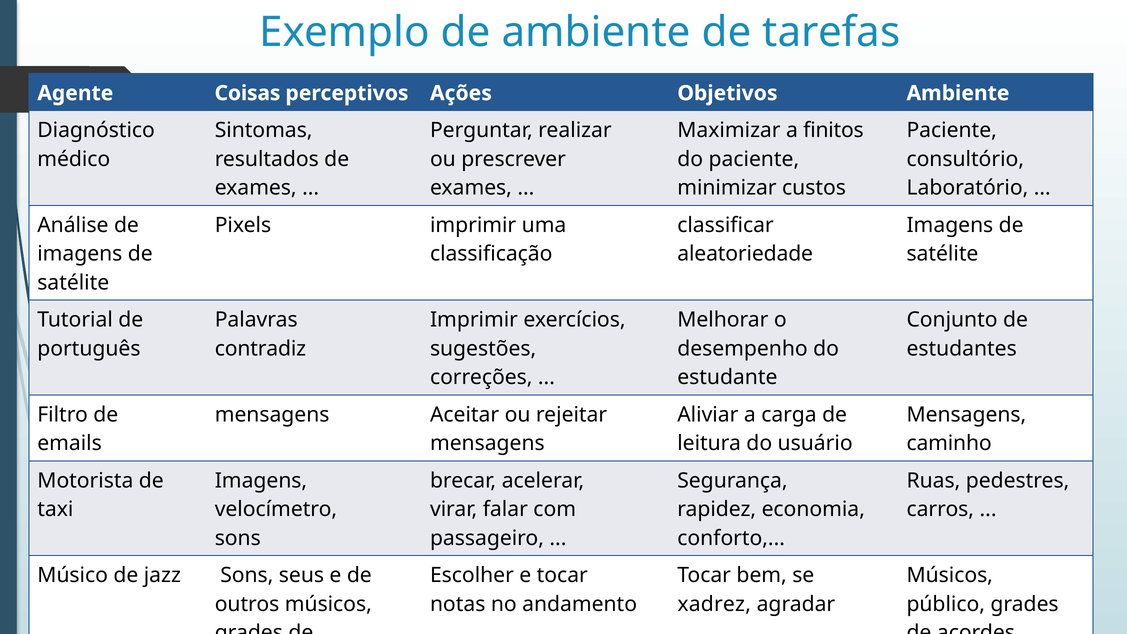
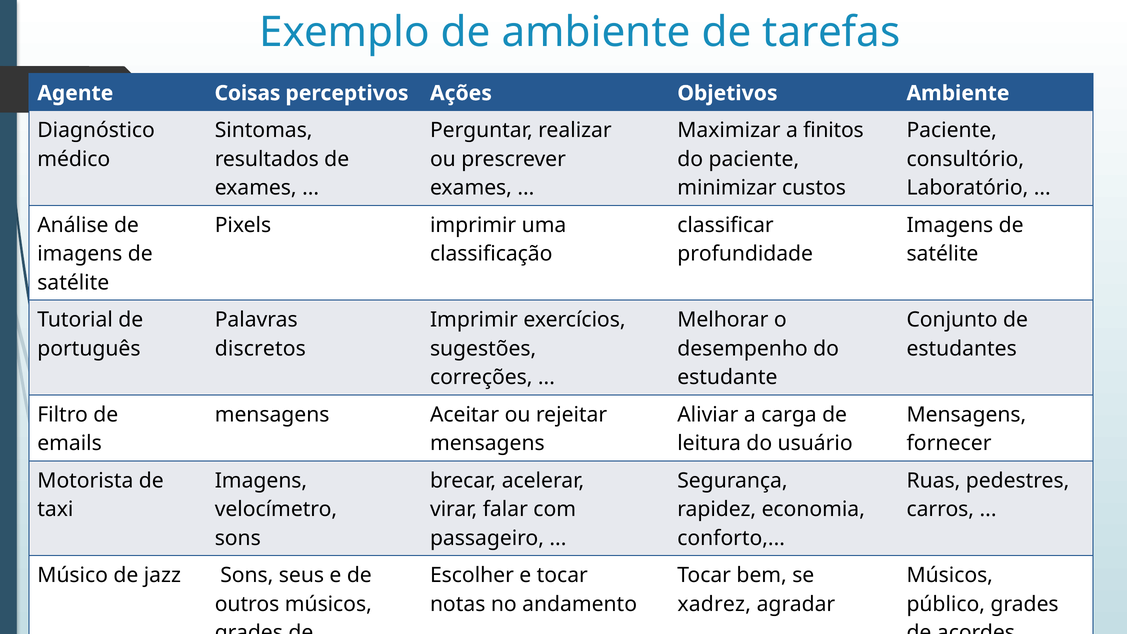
aleatoriedade: aleatoriedade -> profundidade
contradiz: contradiz -> discretos
caminho: caminho -> fornecer
